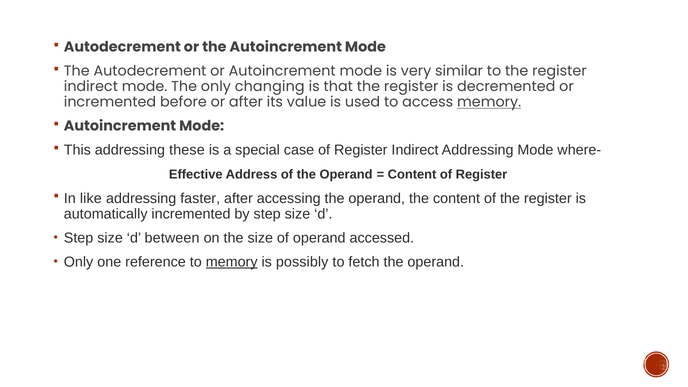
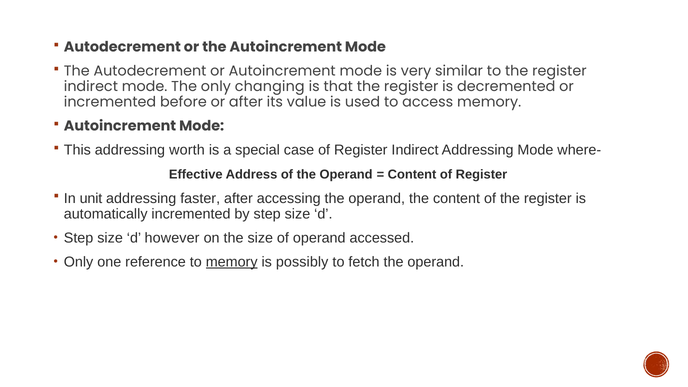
memory at (489, 102) underline: present -> none
these: these -> worth
like: like -> unit
between: between -> however
